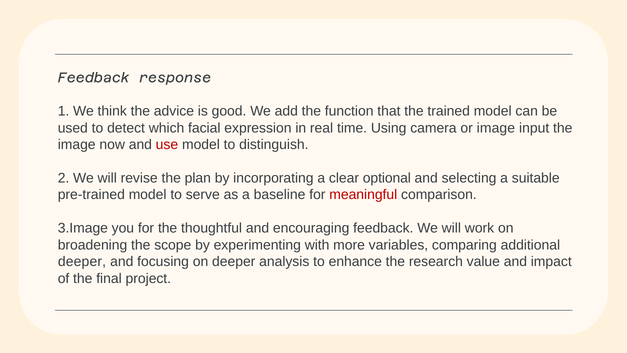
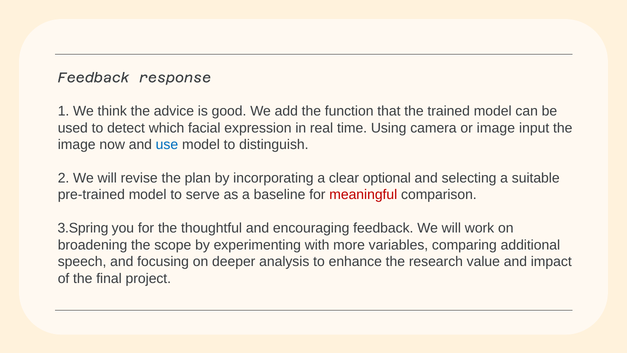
use colour: red -> blue
3.Image: 3.Image -> 3.Spring
deeper at (82, 262): deeper -> speech
